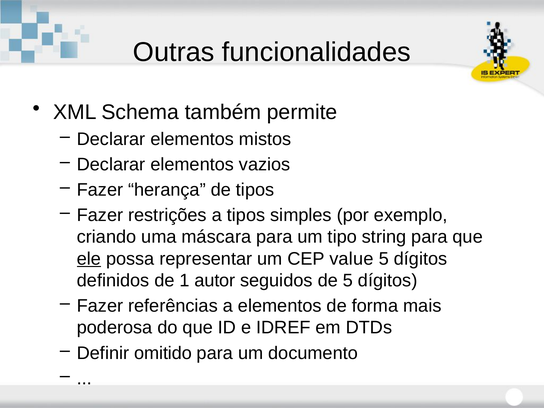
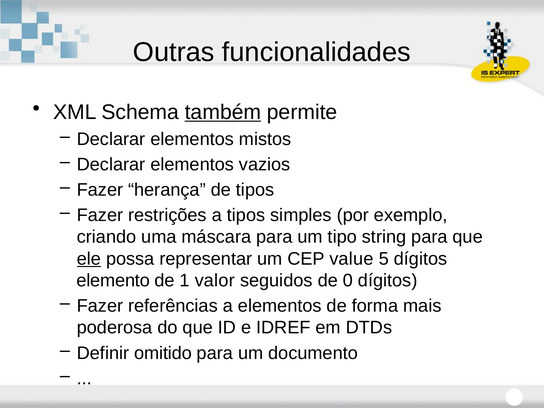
também underline: none -> present
definidos: definidos -> elemento
autor: autor -> valor
de 5: 5 -> 0
